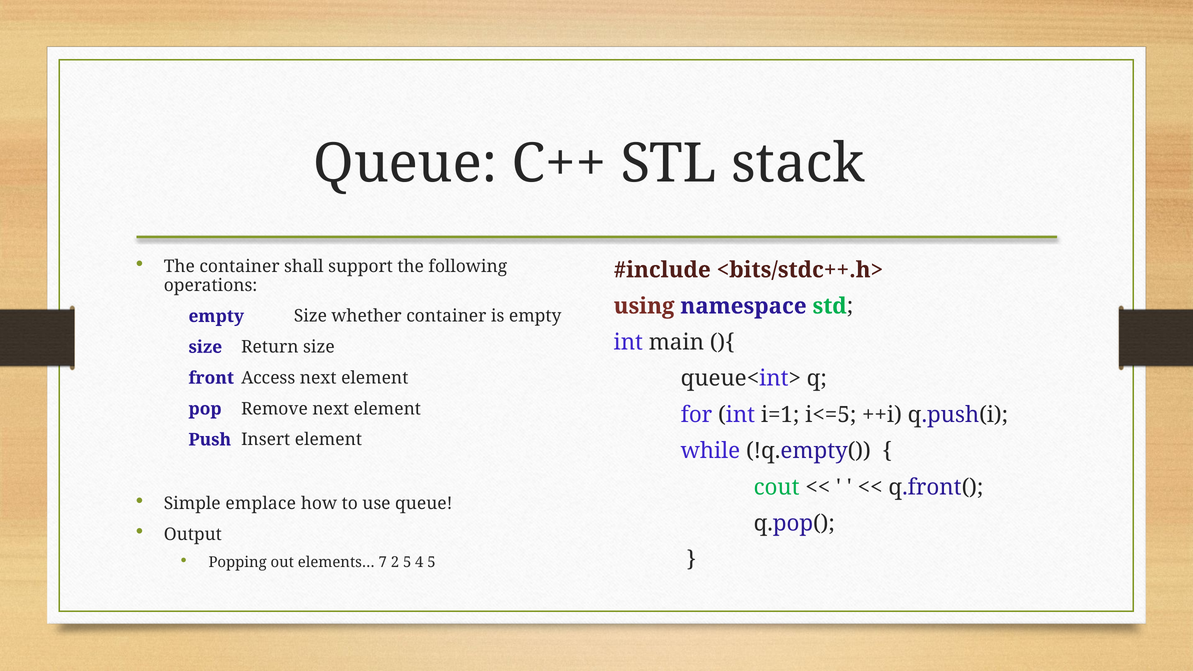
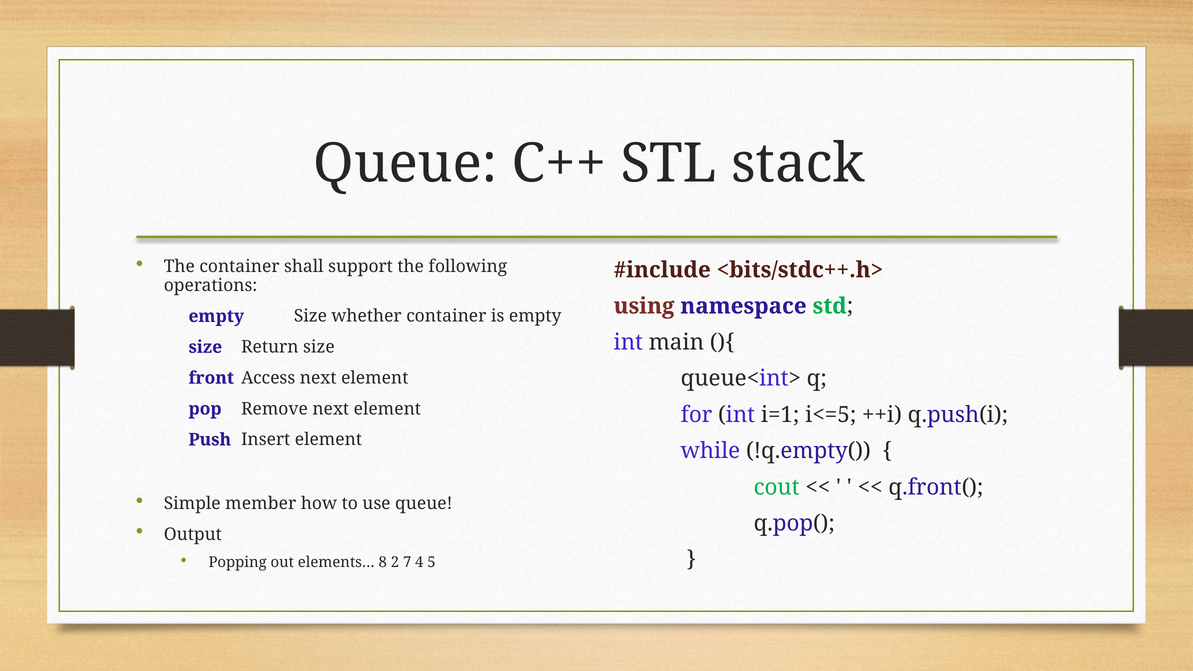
emplace: emplace -> member
7: 7 -> 8
2 5: 5 -> 7
